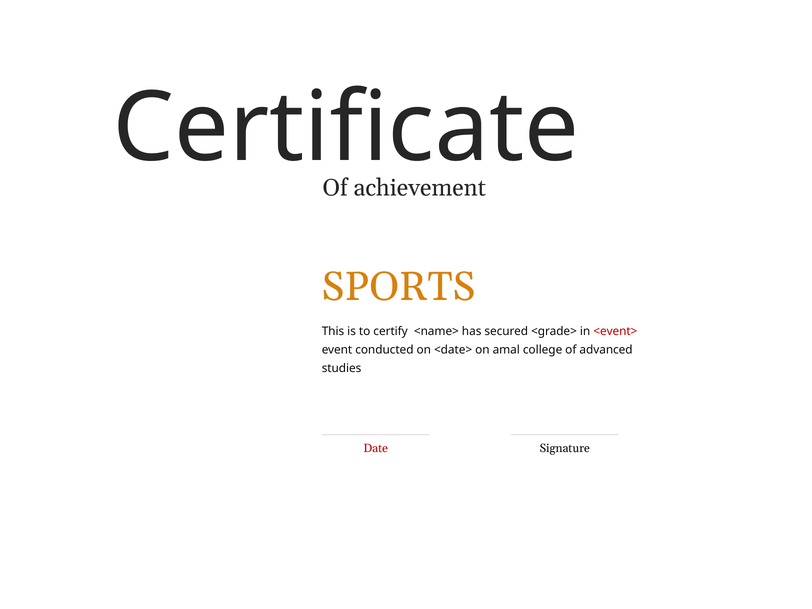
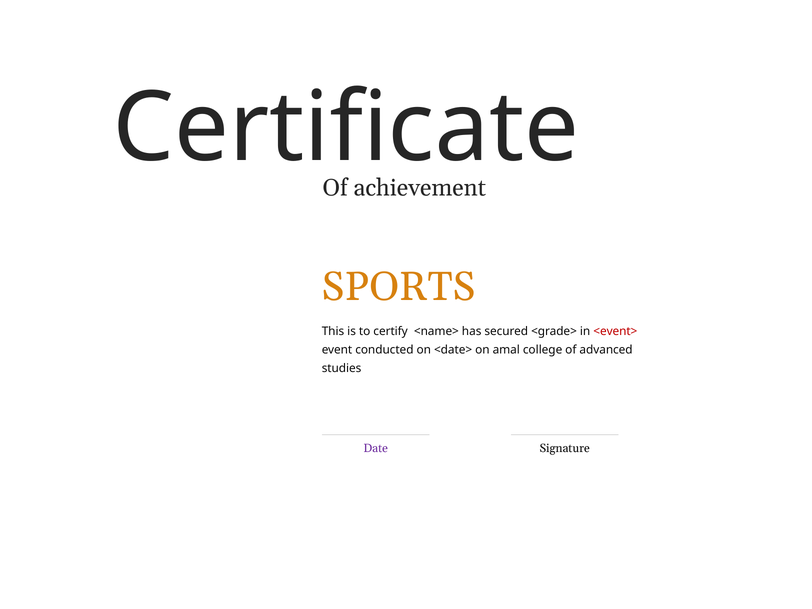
Date colour: red -> purple
